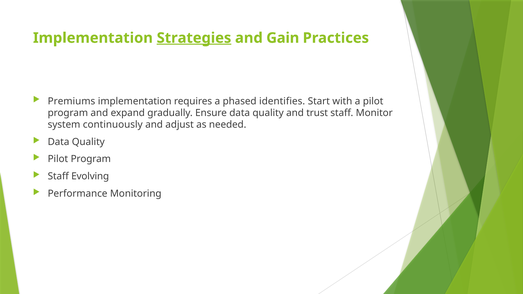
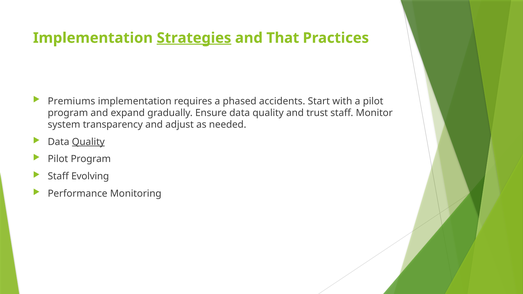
Gain: Gain -> That
identifies: identifies -> accidents
continuously: continuously -> transparency
Quality at (88, 142) underline: none -> present
